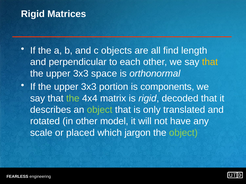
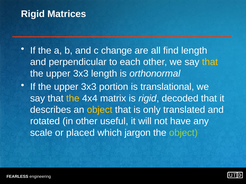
objects: objects -> change
3x3 space: space -> length
components: components -> translational
the at (73, 99) colour: light green -> yellow
object at (100, 110) colour: light green -> yellow
model: model -> useful
